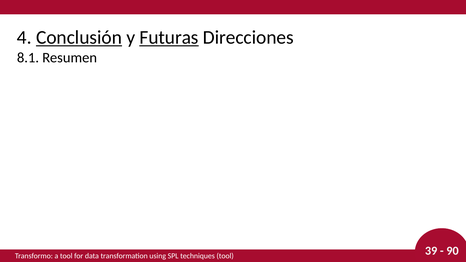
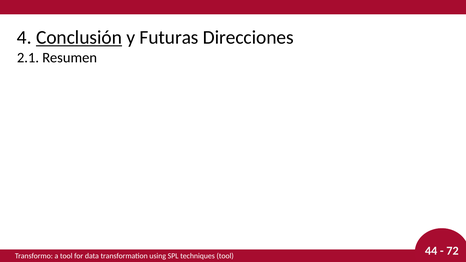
Futuras underline: present -> none
8.1: 8.1 -> 2.1
39: 39 -> 44
90: 90 -> 72
